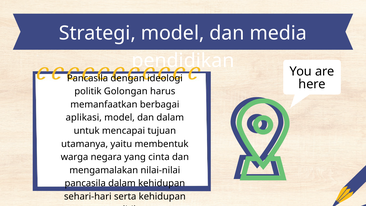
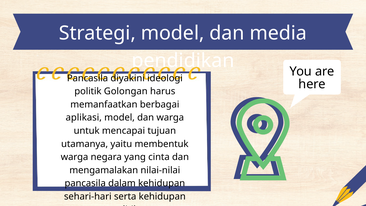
dengan: dengan -> diyakini
dan dalam: dalam -> warga
